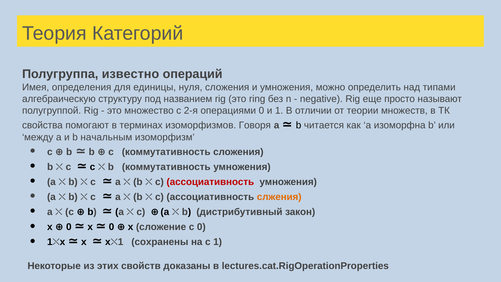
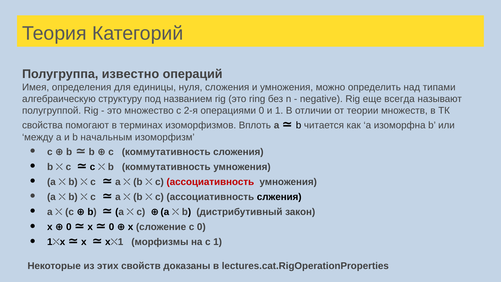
просто: просто -> всегда
Говоря: Говоря -> Вплоть
слжения colour: orange -> black
сохранены: сохранены -> морфизмы
